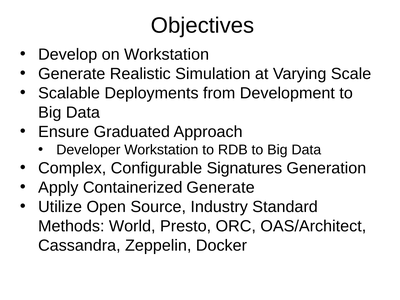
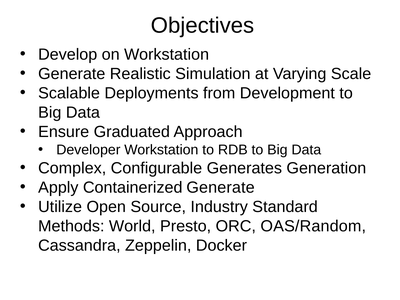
Signatures: Signatures -> Generates
OAS/Architect: OAS/Architect -> OAS/Random
